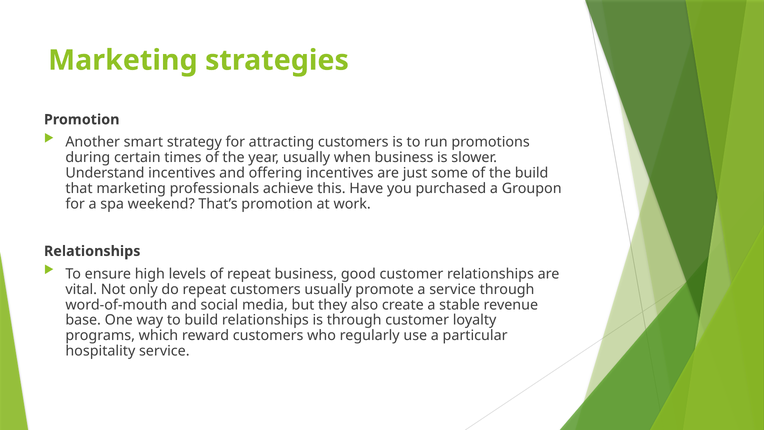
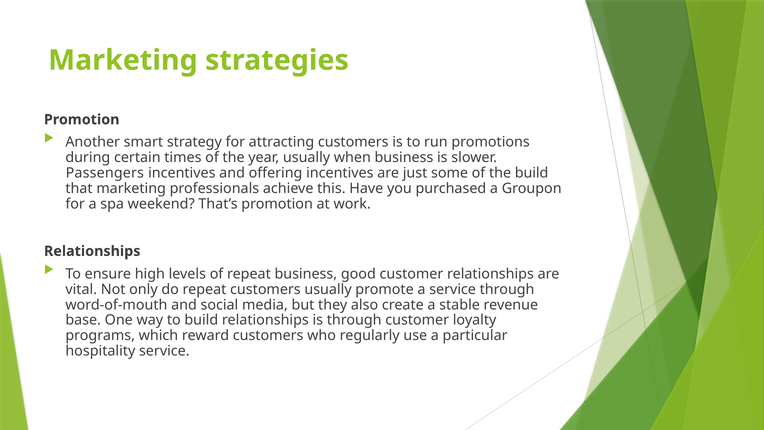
Understand: Understand -> Passengers
